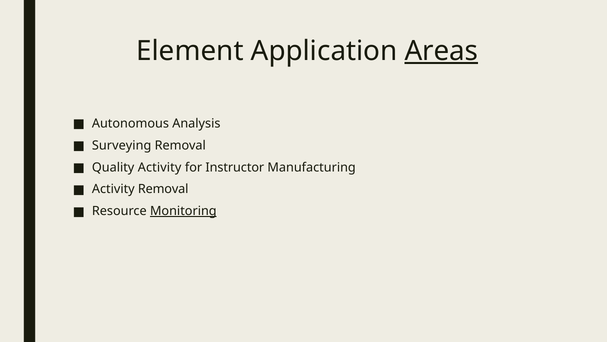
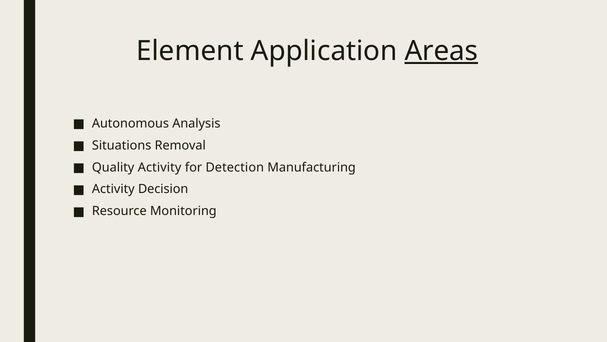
Surveying: Surveying -> Situations
Instructor: Instructor -> Detection
Activity Removal: Removal -> Decision
Monitoring underline: present -> none
